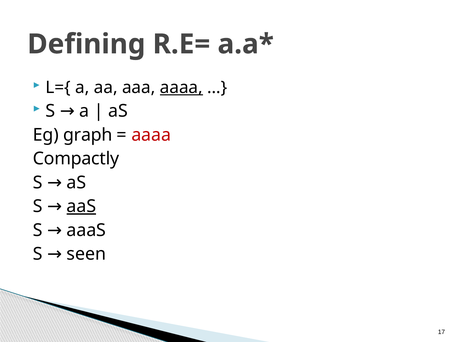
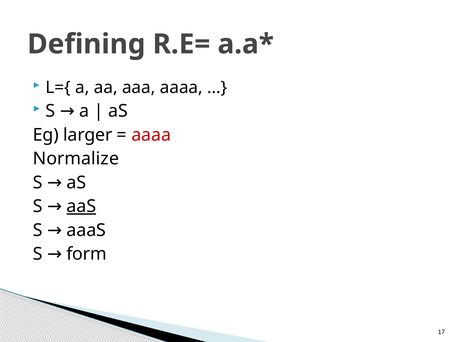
aaaa at (181, 88) underline: present -> none
graph: graph -> larger
Compactly: Compactly -> Normalize
seen: seen -> form
